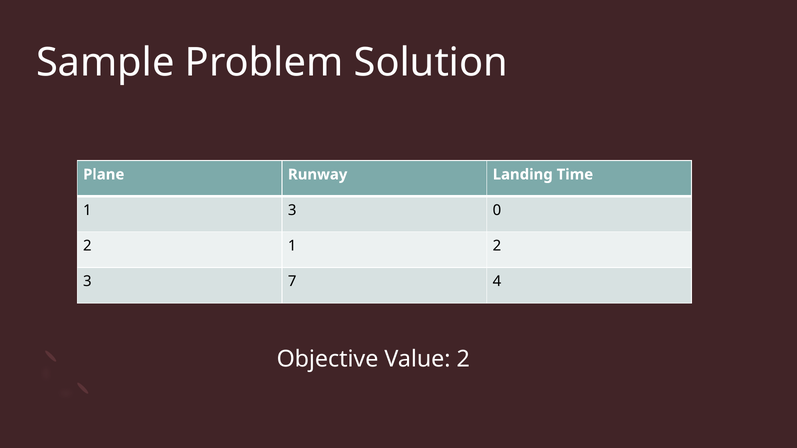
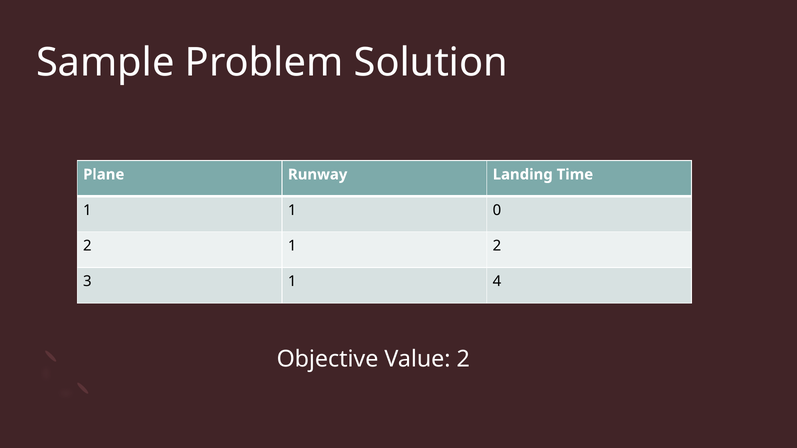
1 3: 3 -> 1
3 7: 7 -> 1
